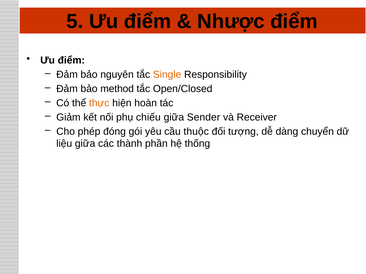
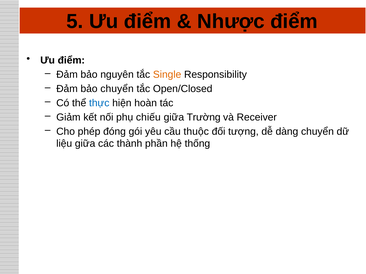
bảo method: method -> chuyển
thực colour: orange -> blue
Sender: Sender -> Trường
